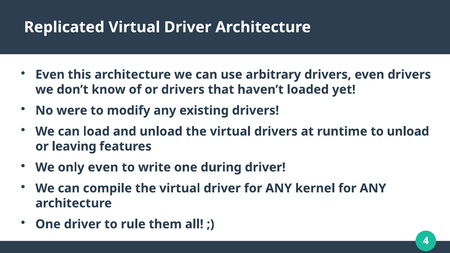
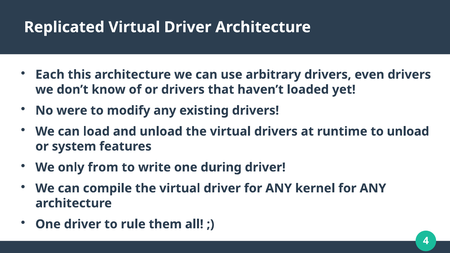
Even at (50, 75): Even -> Each
leaving: leaving -> system
only even: even -> from
